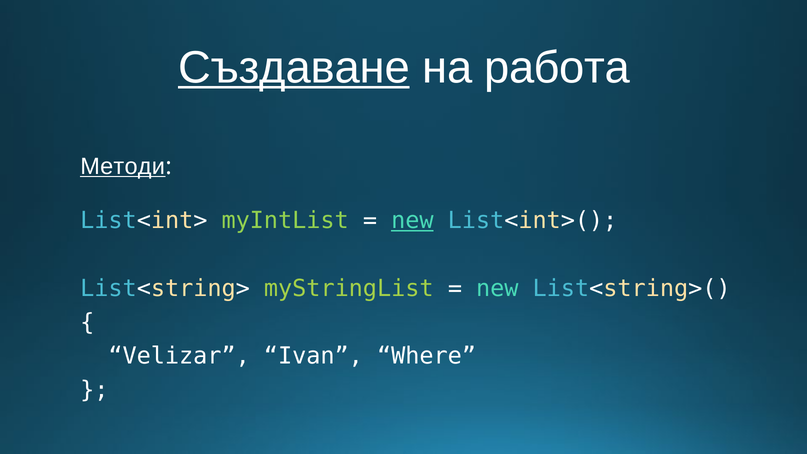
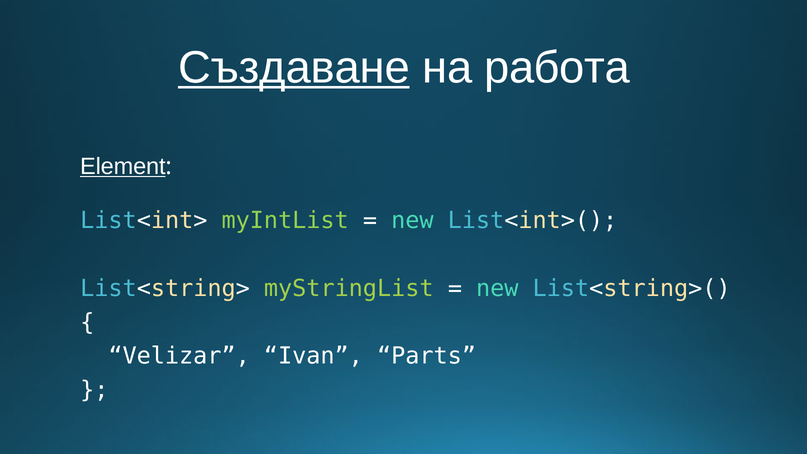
Методи: Методи -> Element
new at (412, 221) underline: present -> none
Where: Where -> Parts
